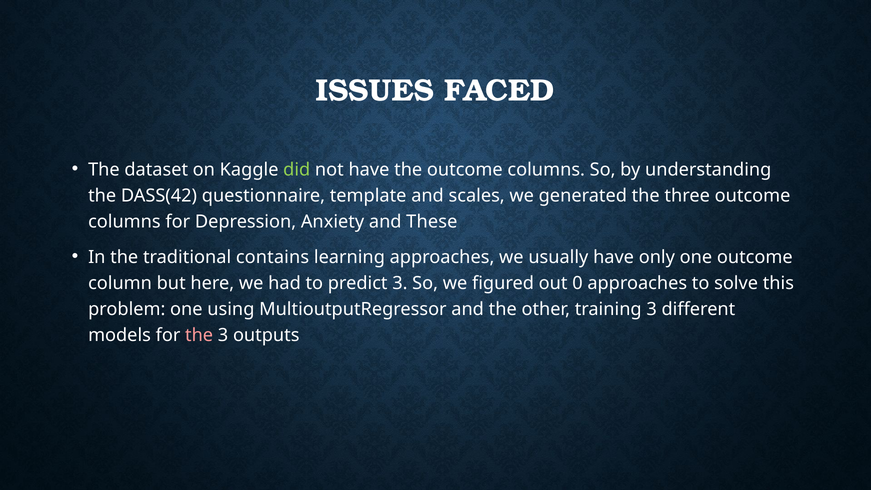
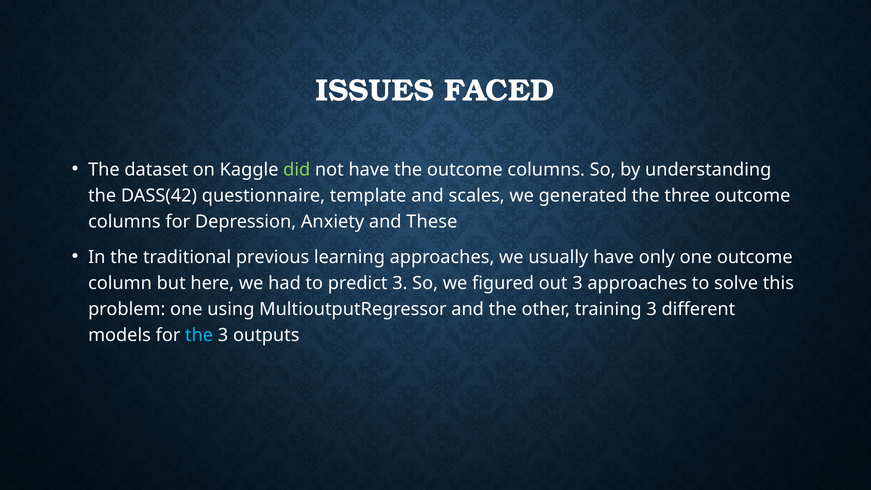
contains: contains -> previous
out 0: 0 -> 3
the at (199, 335) colour: pink -> light blue
